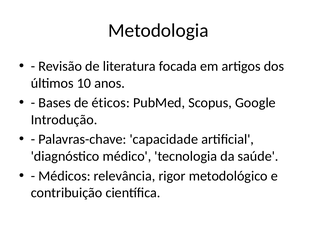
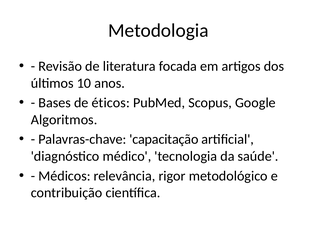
Introdução: Introdução -> Algoritmos
capacidade: capacidade -> capacitação
